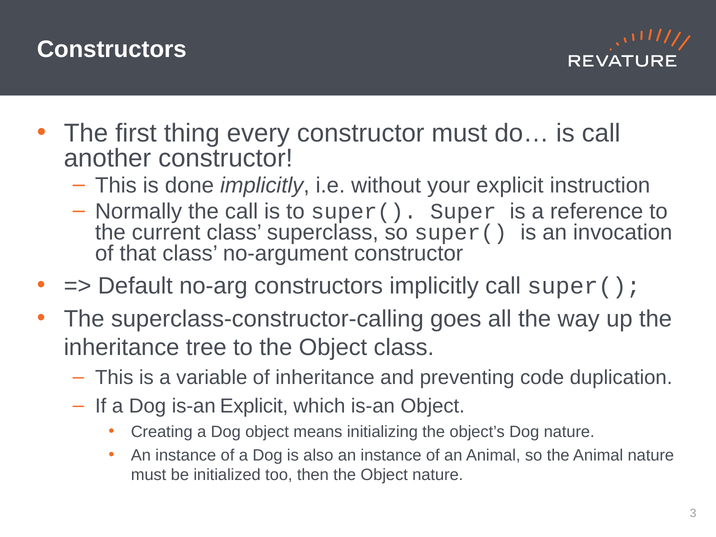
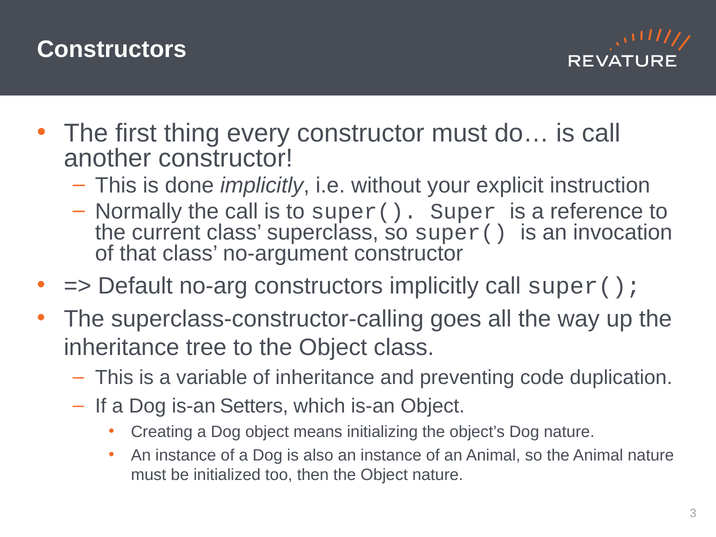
is-an Explicit: Explicit -> Setters
